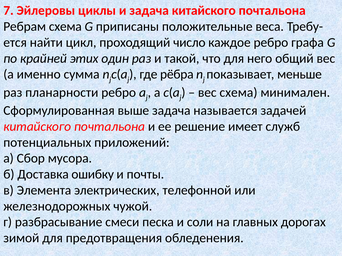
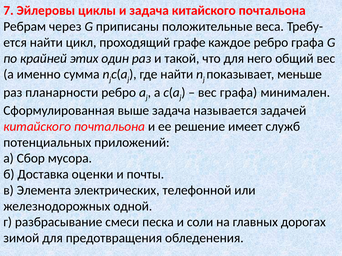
Ребрам схема: схема -> через
число: число -> графе
где рёбра: рёбра -> найти
вес схема: схема -> графа
ошибку: ошибку -> оценки
чужой: чужой -> одной
